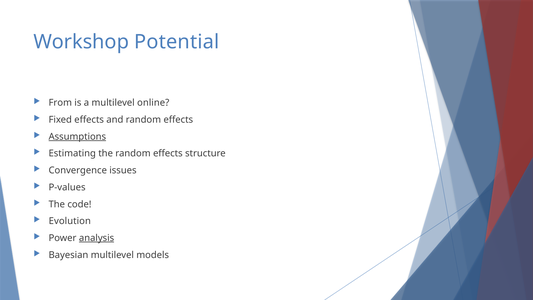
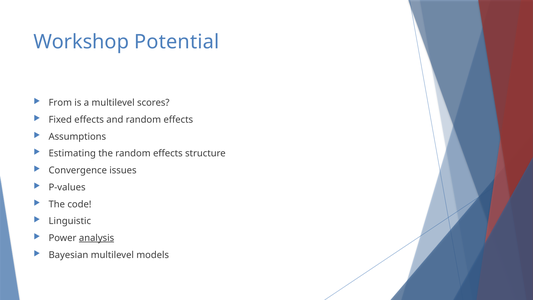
online: online -> scores
Assumptions underline: present -> none
Evolution: Evolution -> Linguistic
